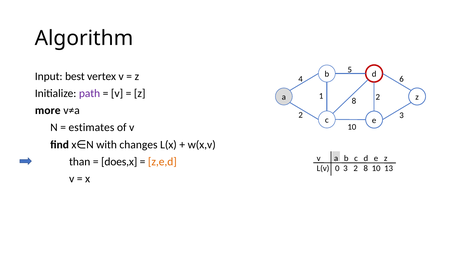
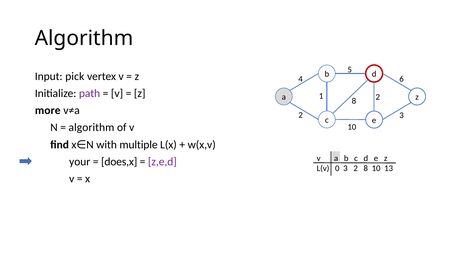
best: best -> pick
estimates at (91, 128): estimates -> algorithm
changes: changes -> multiple
than: than -> your
z,e,d colour: orange -> purple
